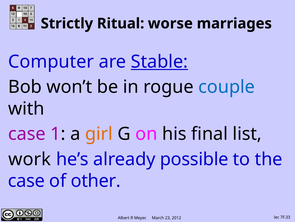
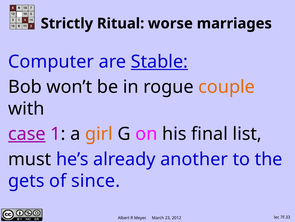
couple colour: blue -> orange
case at (27, 134) underline: none -> present
work: work -> must
possible: possible -> another
case at (26, 180): case -> gets
other: other -> since
